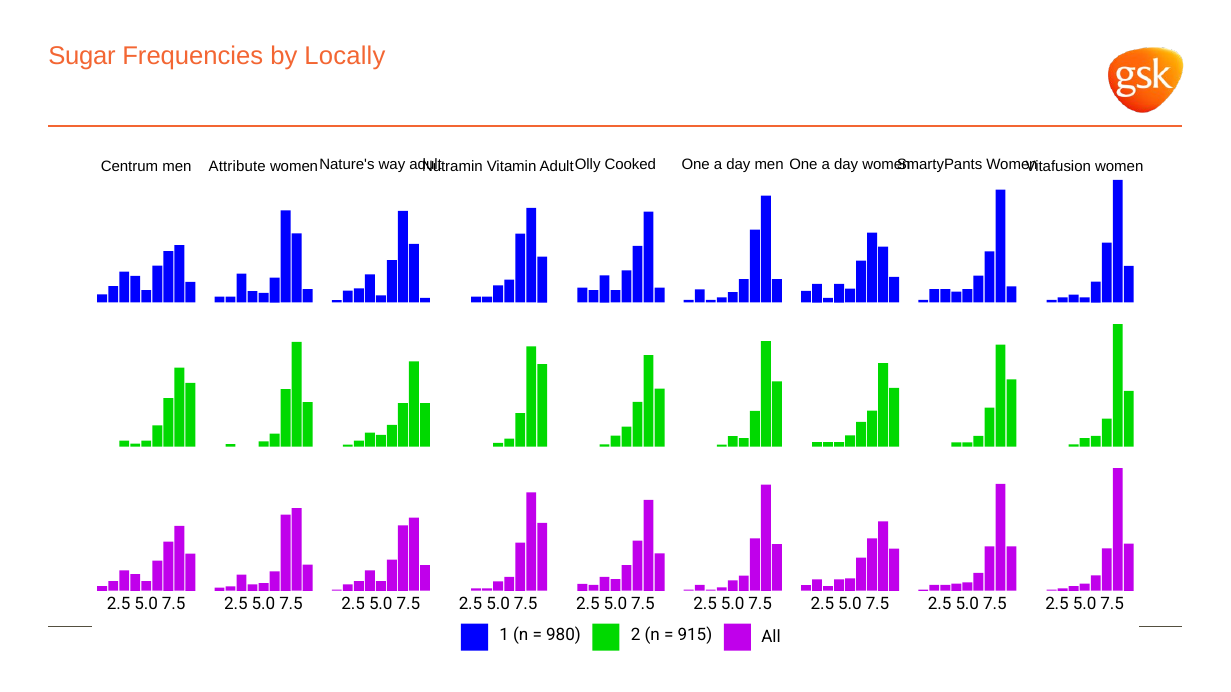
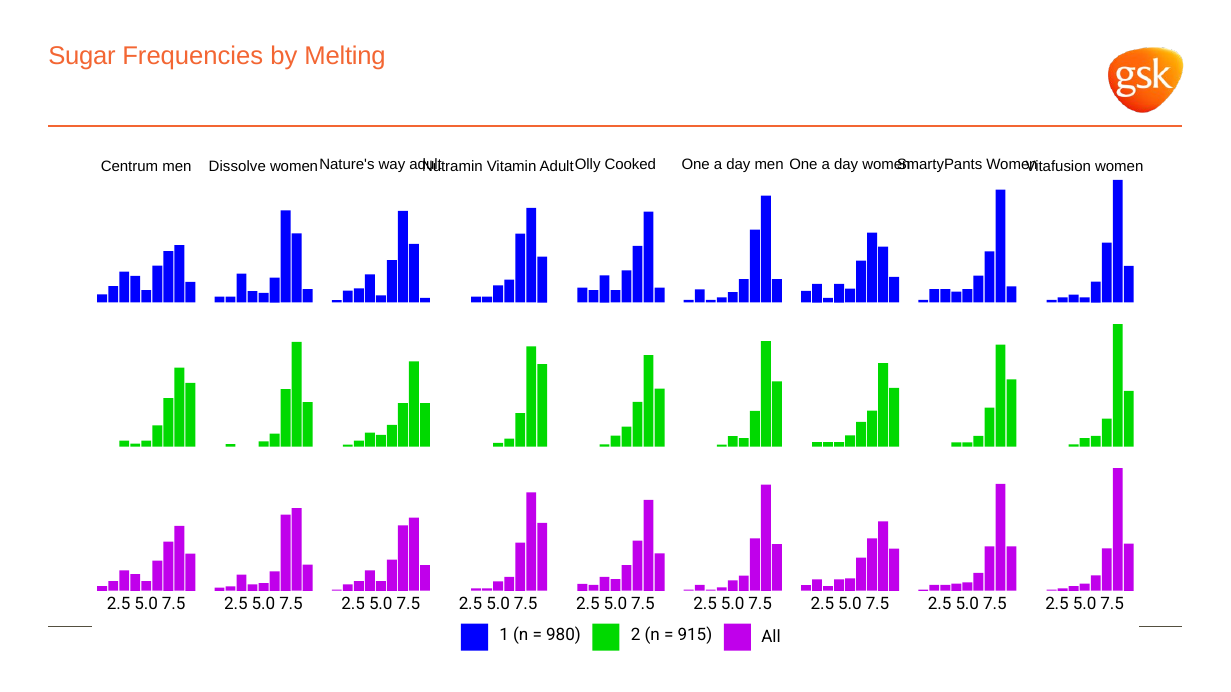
Locally: Locally -> Melting
Attribute: Attribute -> Dissolve
